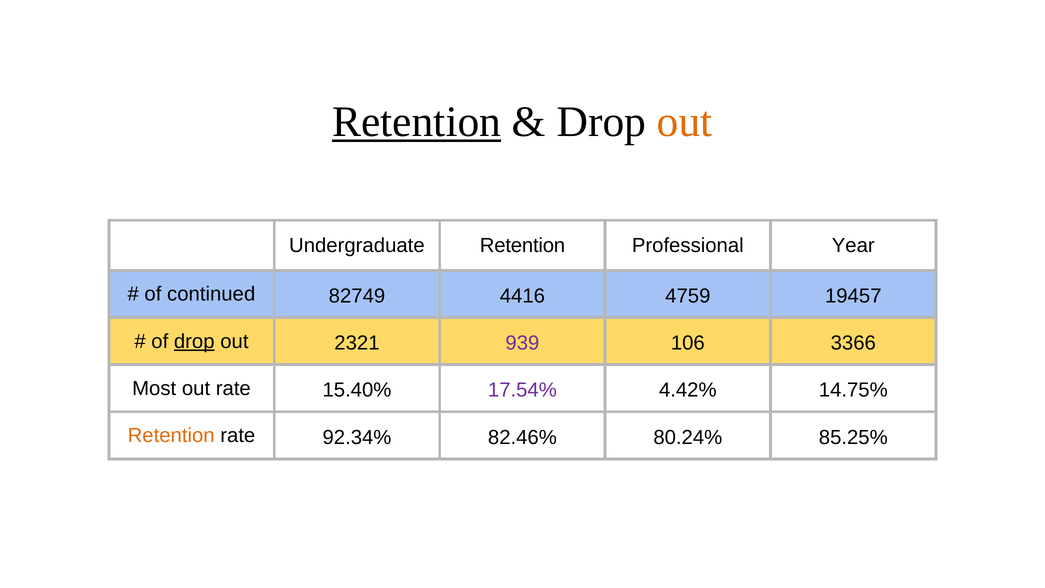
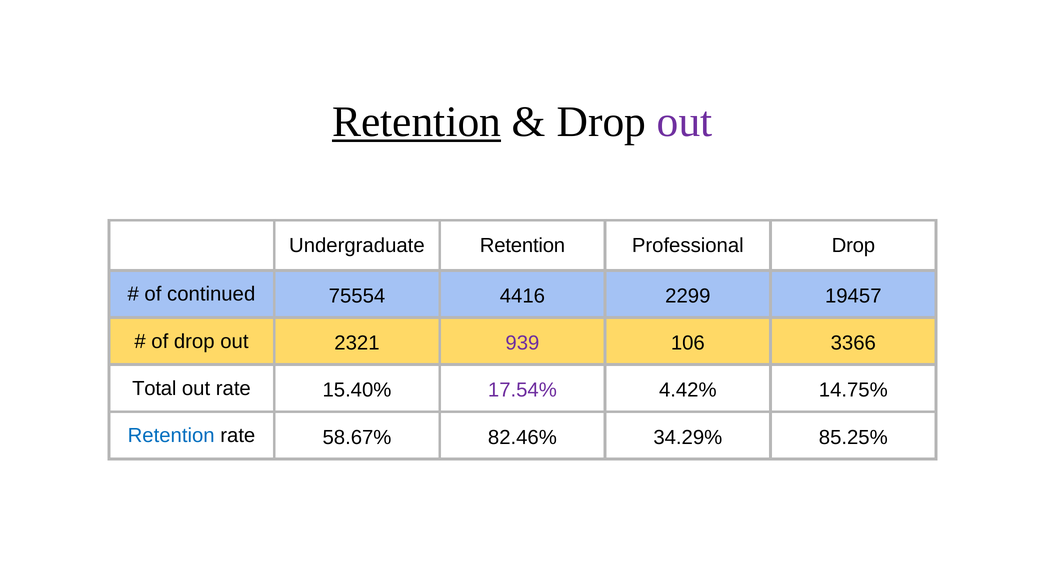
out at (685, 122) colour: orange -> purple
Professional Year: Year -> Drop
82749: 82749 -> 75554
4759: 4759 -> 2299
drop at (194, 341) underline: present -> none
Most: Most -> Total
Retention at (171, 436) colour: orange -> blue
92.34%: 92.34% -> 58.67%
80.24%: 80.24% -> 34.29%
